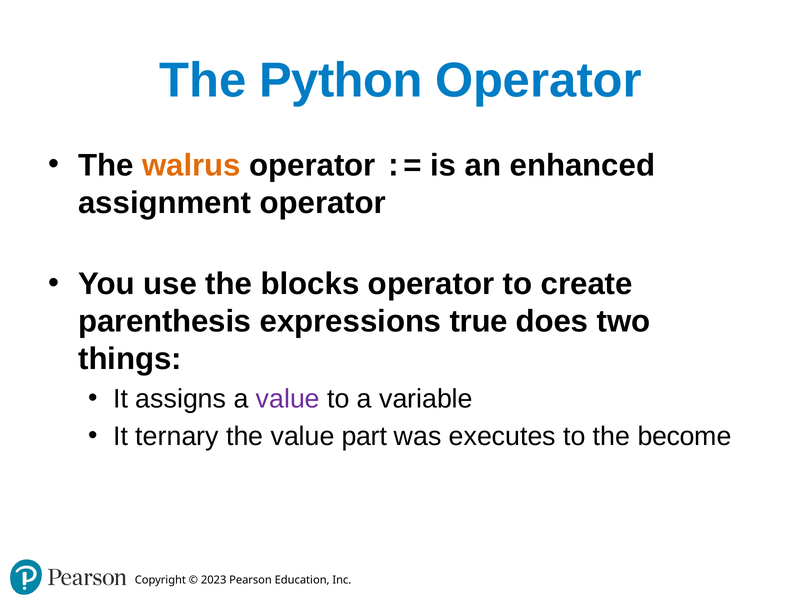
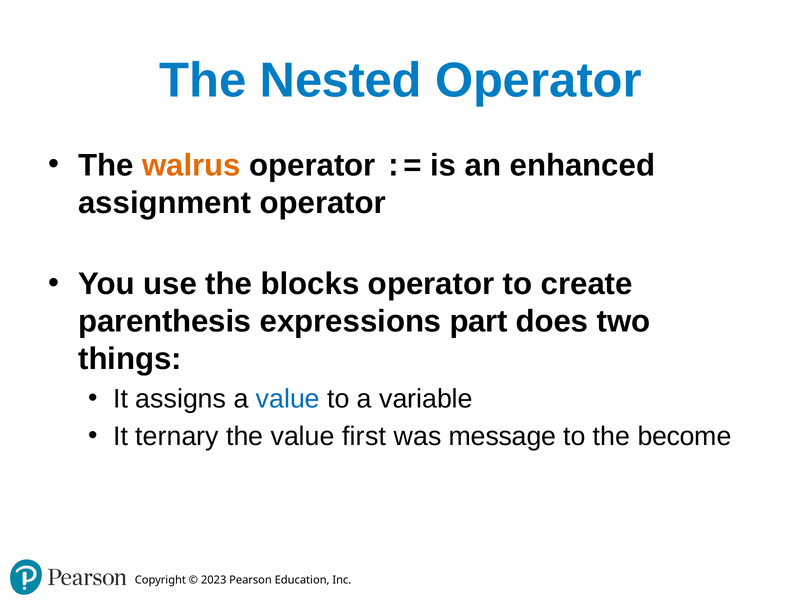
Python: Python -> Nested
true: true -> part
value at (288, 399) colour: purple -> blue
part: part -> first
executes: executes -> message
